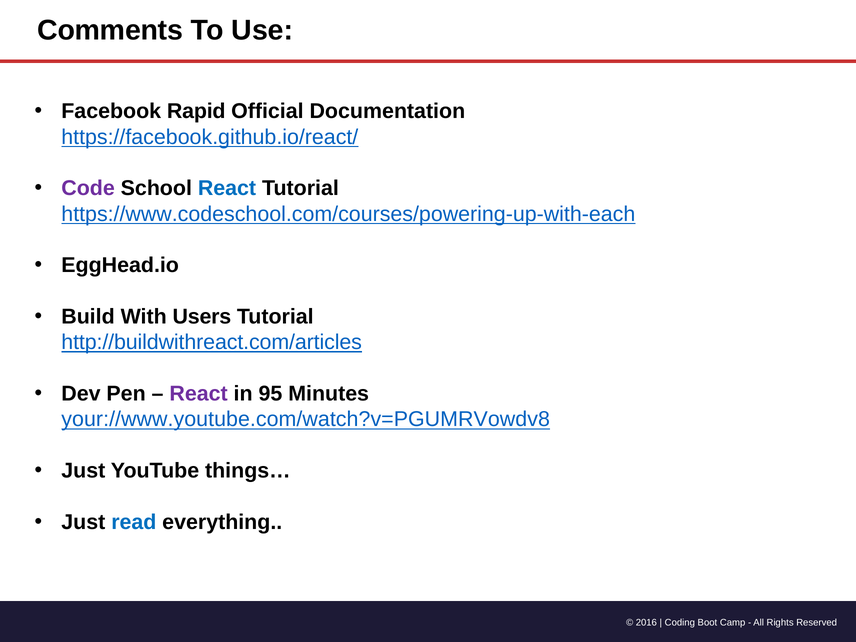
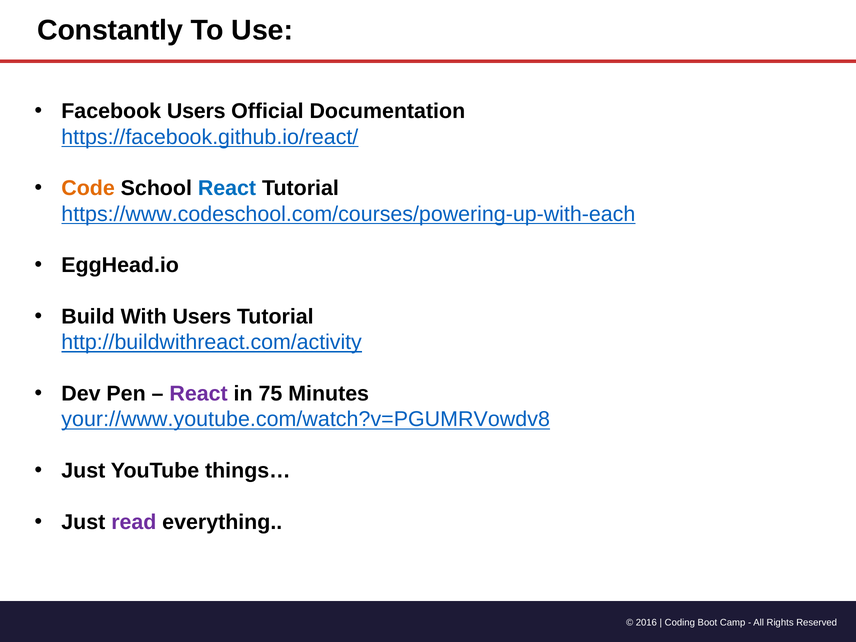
Comments: Comments -> Constantly
Facebook Rapid: Rapid -> Users
Code colour: purple -> orange
http://buildwithreact.com/articles: http://buildwithreact.com/articles -> http://buildwithreact.com/activity
95: 95 -> 75
read colour: blue -> purple
